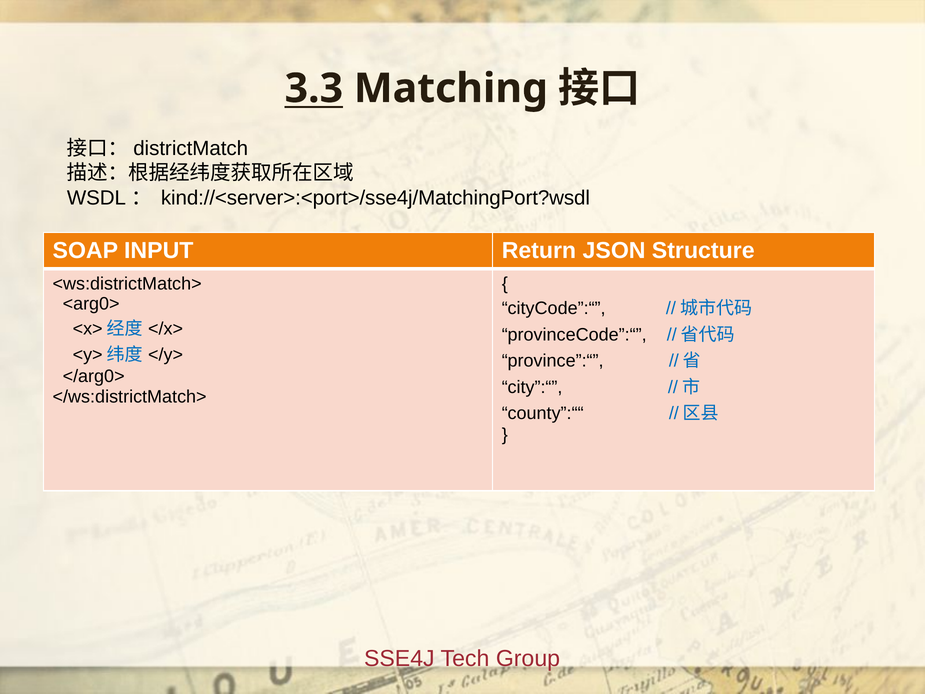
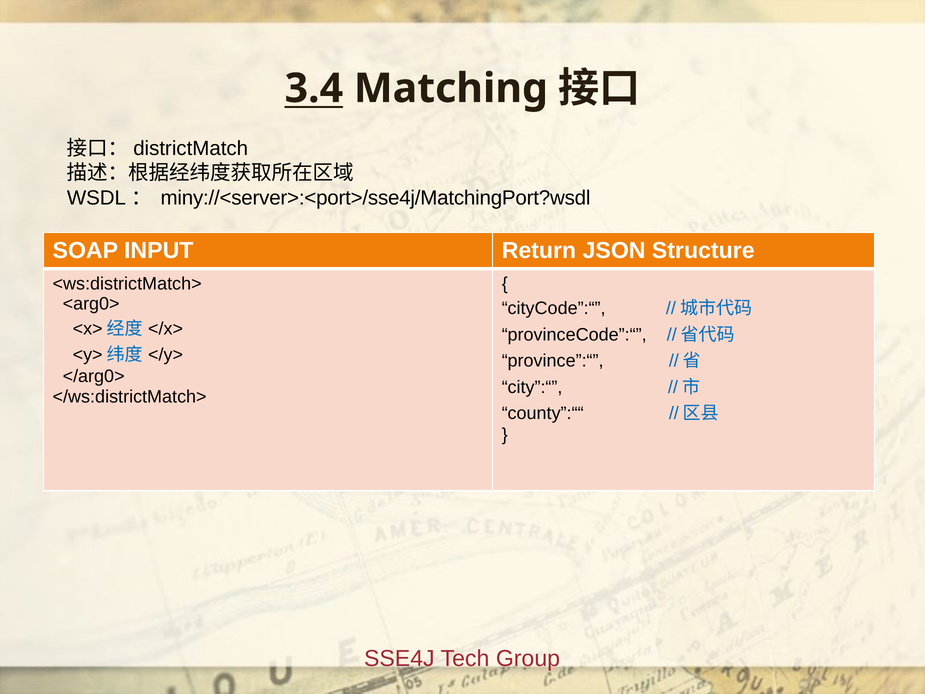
3.3: 3.3 -> 3.4
kind://<server>:<port>/sse4j/MatchingPort?wsdl: kind://<server>:<port>/sse4j/MatchingPort?wsdl -> miny://<server>:<port>/sse4j/MatchingPort?wsdl
